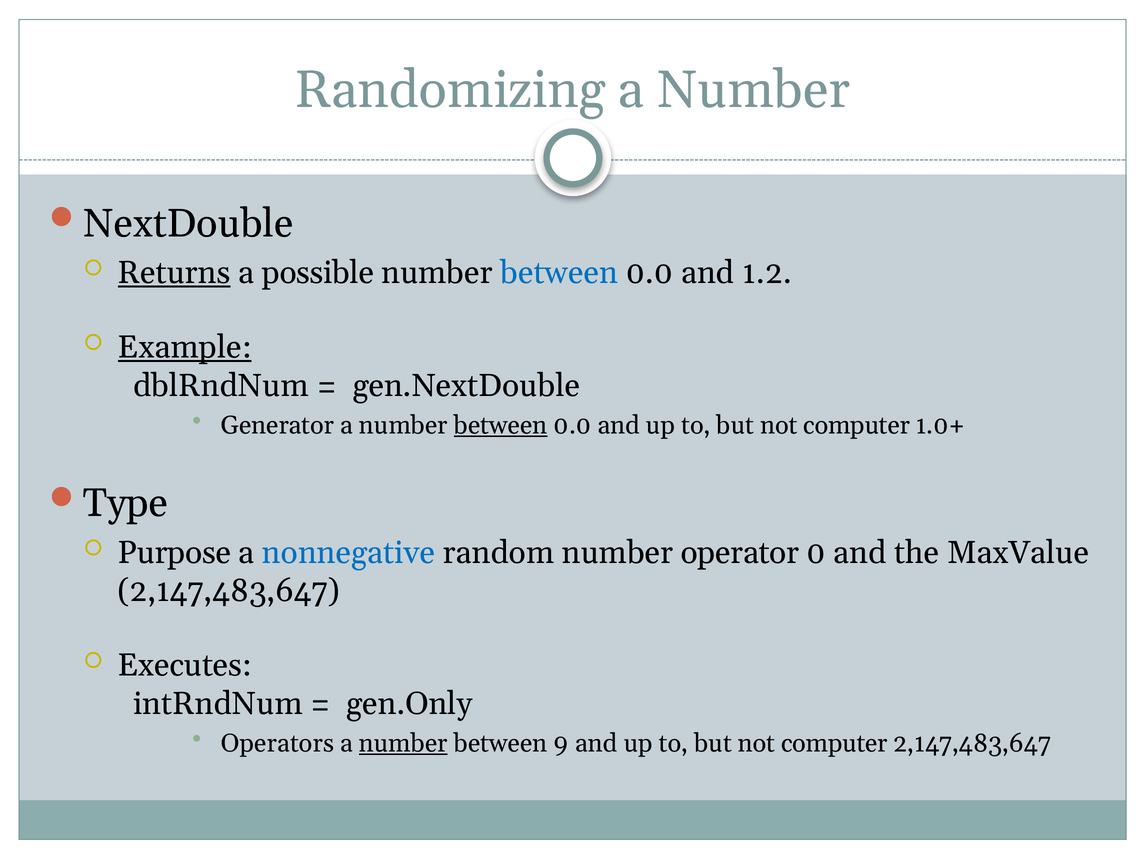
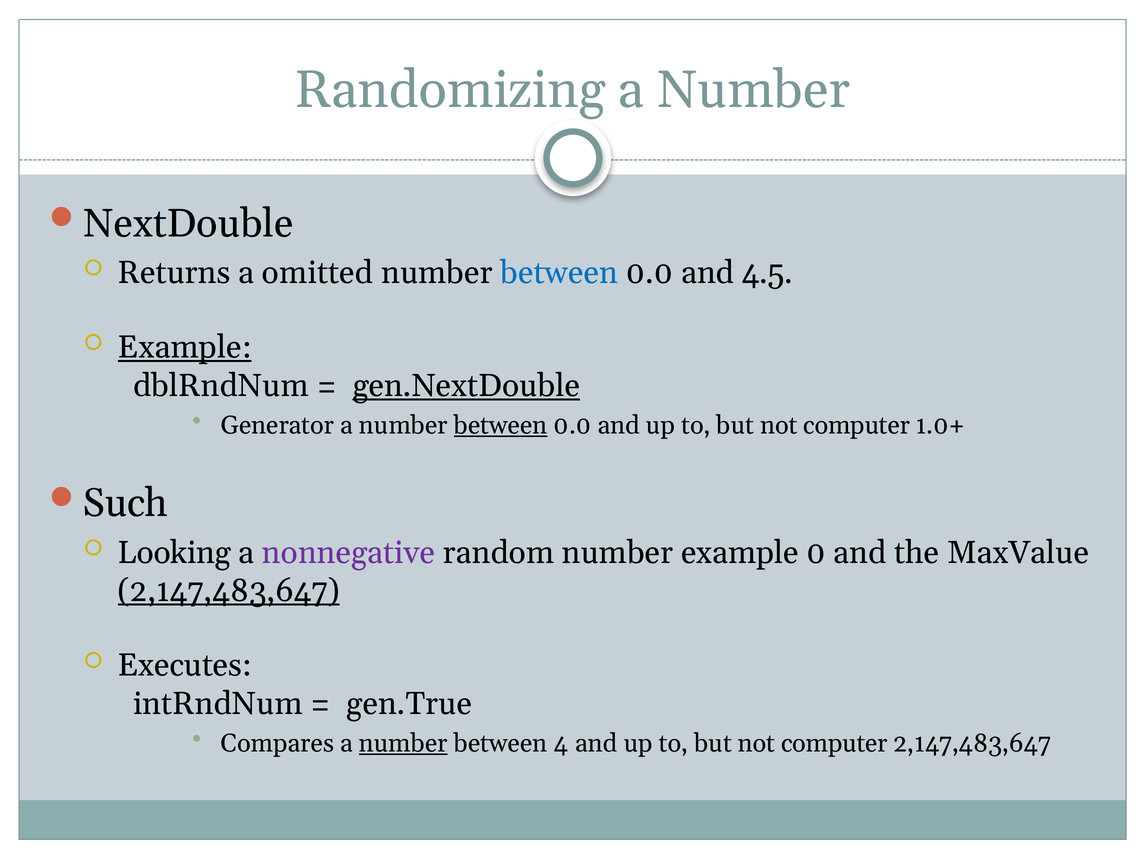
Returns underline: present -> none
possible: possible -> omitted
1.2: 1.2 -> 4.5
gen.NextDouble underline: none -> present
Type: Type -> Such
Purpose: Purpose -> Looking
nonnegative colour: blue -> purple
number operator: operator -> example
2,147,483,647 at (229, 591) underline: none -> present
gen.Only: gen.Only -> gen.True
Operators: Operators -> Compares
9: 9 -> 4
